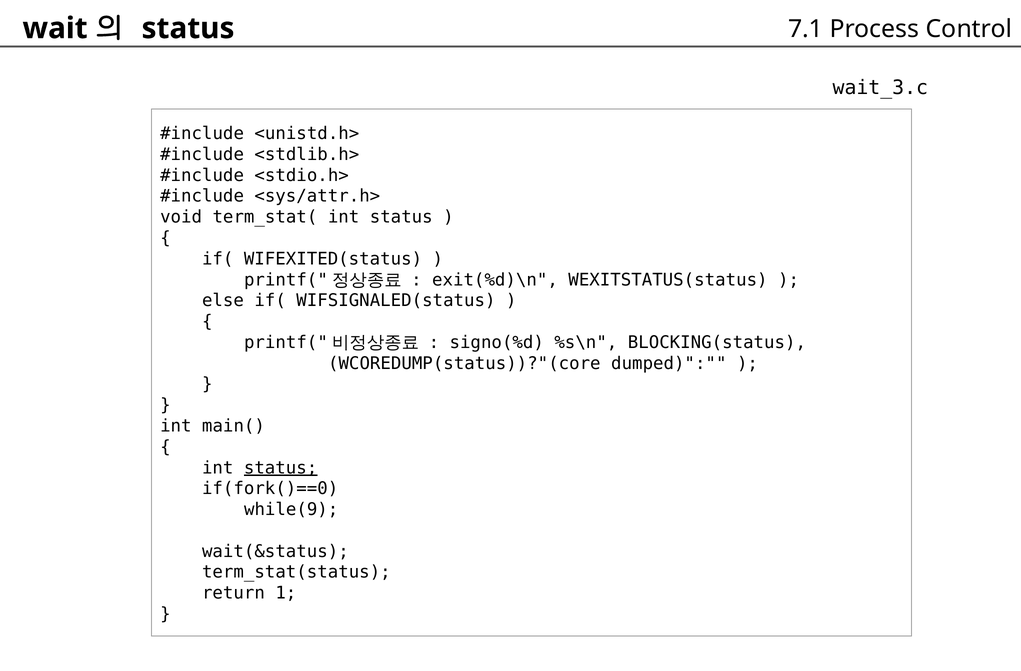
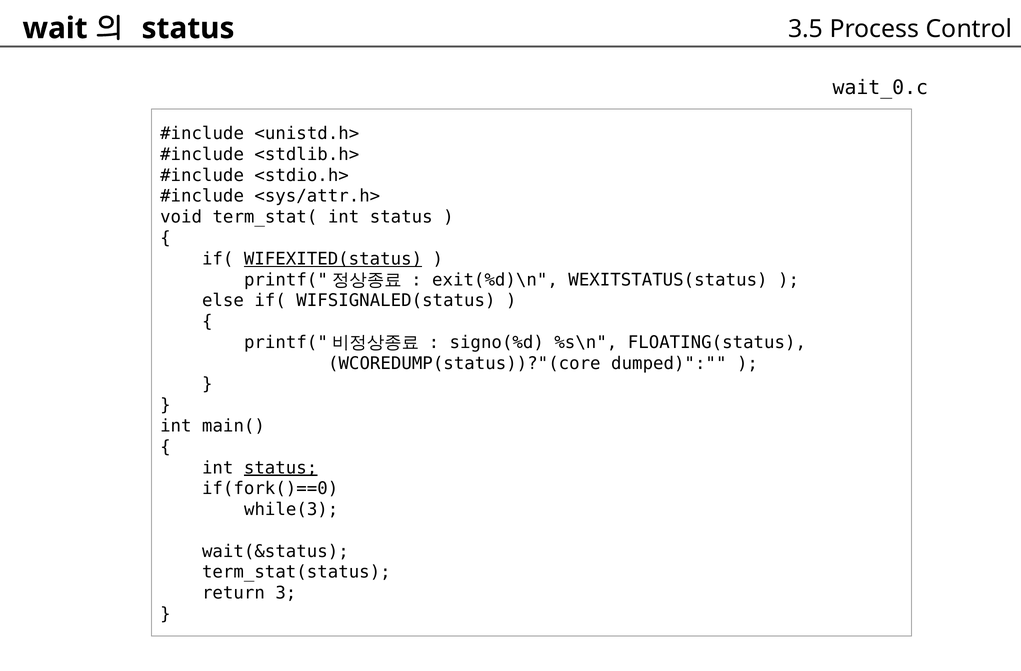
7.1: 7.1 -> 3.5
wait_3.c: wait_3.c -> wait_0.c
WIFEXITED(status underline: none -> present
BLOCKING(status: BLOCKING(status -> FLOATING(status
while(9: while(9 -> while(3
1: 1 -> 3
